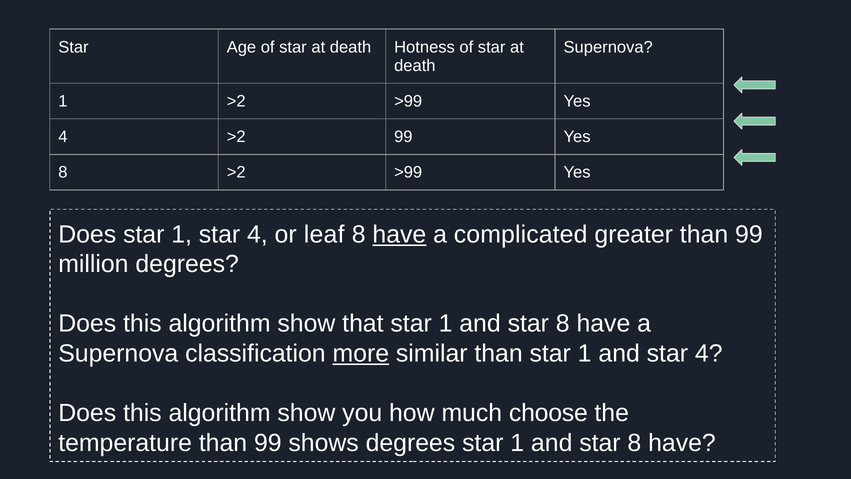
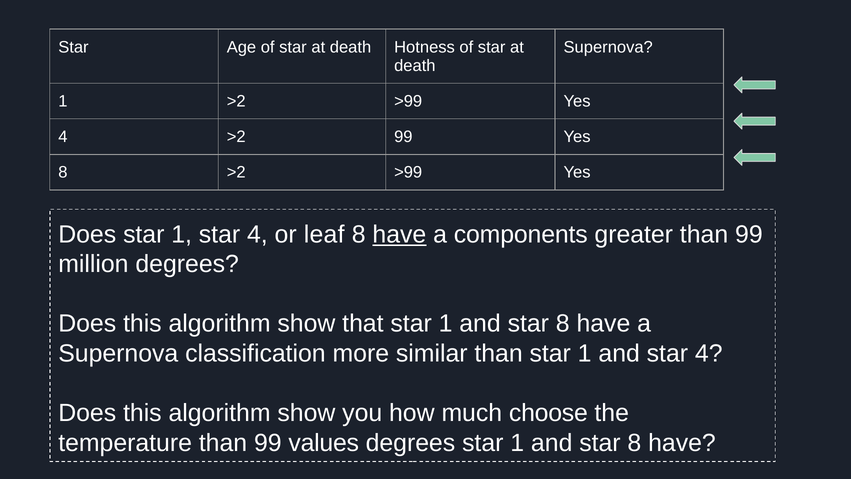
complicated: complicated -> components
more underline: present -> none
shows: shows -> values
